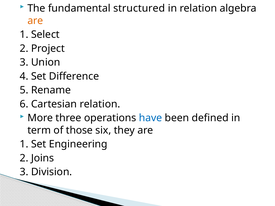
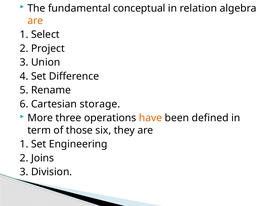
structured: structured -> conceptual
Cartesian relation: relation -> storage
have colour: blue -> orange
